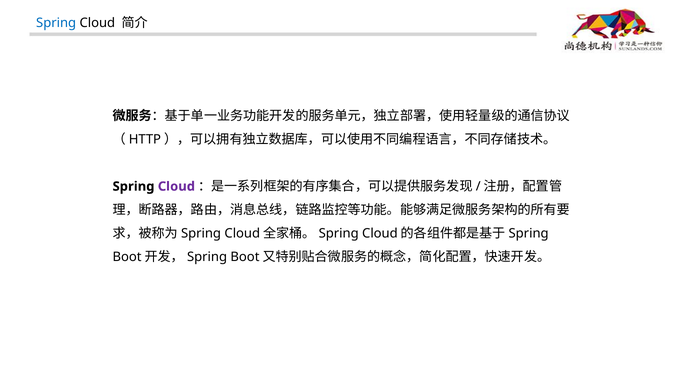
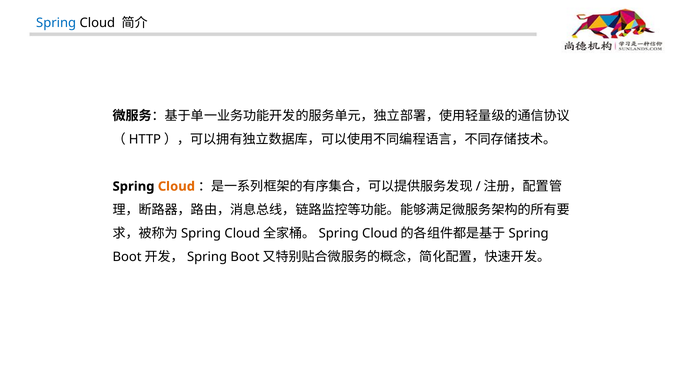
Cloud at (176, 186) colour: purple -> orange
